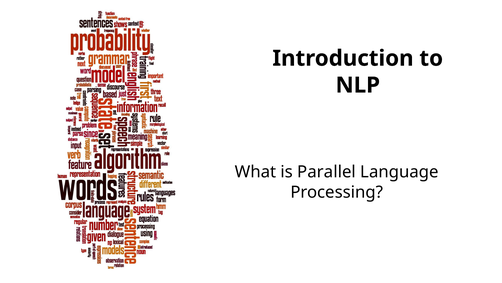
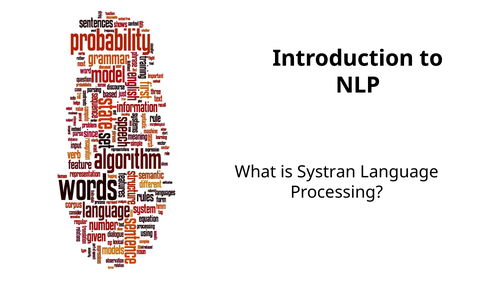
Parallel: Parallel -> Systran
